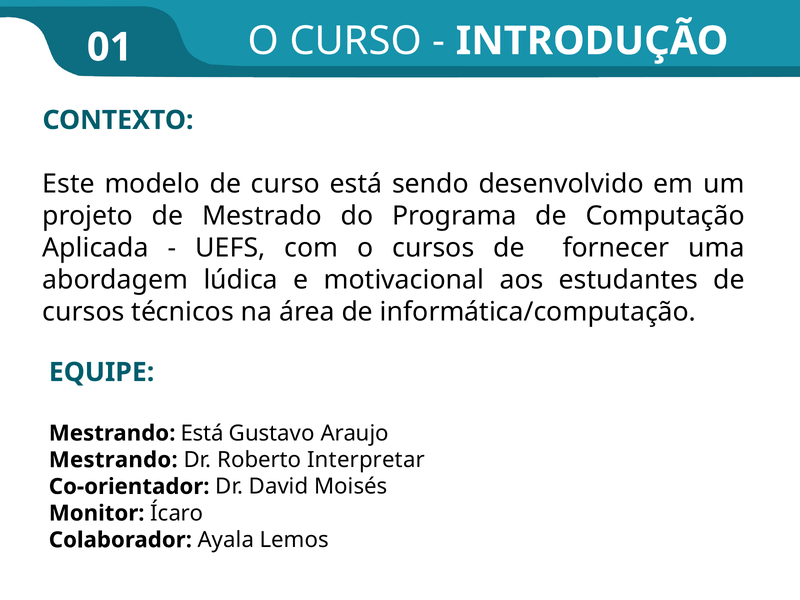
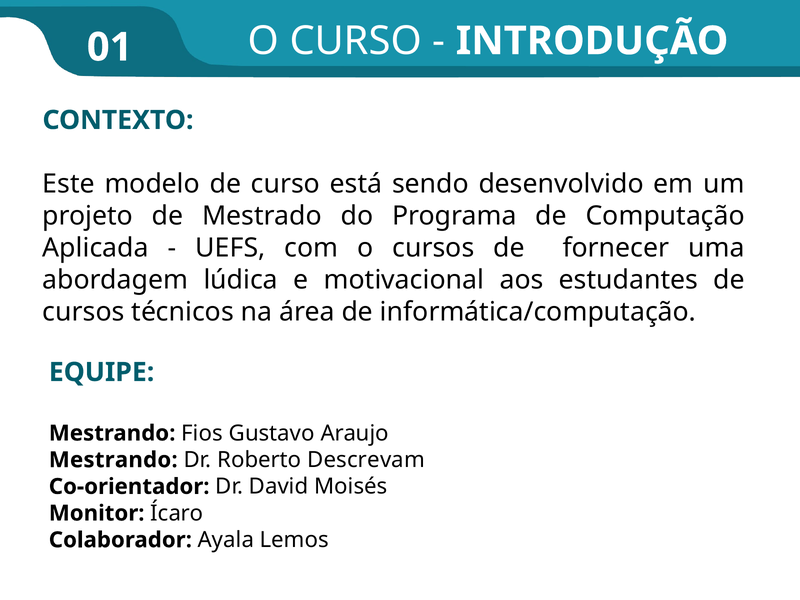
Mestrando Está: Está -> Fios
Interpretar: Interpretar -> Descrevam
